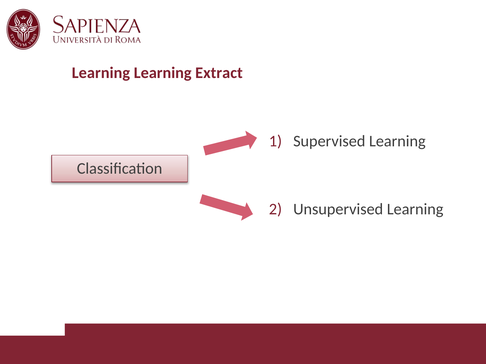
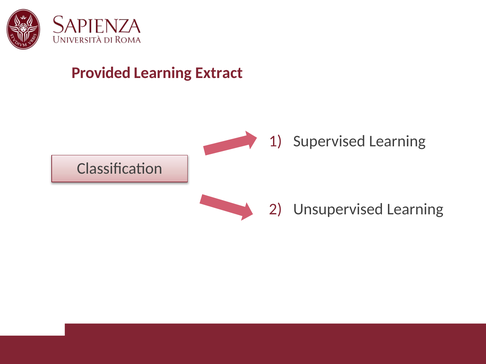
Learning at (101, 73): Learning -> Provided
